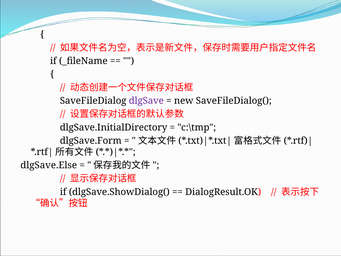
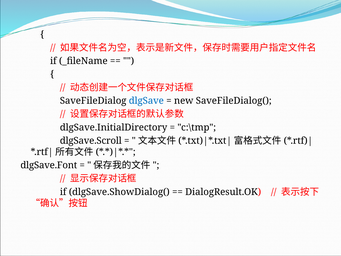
dlgSave colour: purple -> blue
dlgSave.Form: dlgSave.Form -> dlgSave.Scroll
dlgSave.Else: dlgSave.Else -> dlgSave.Font
